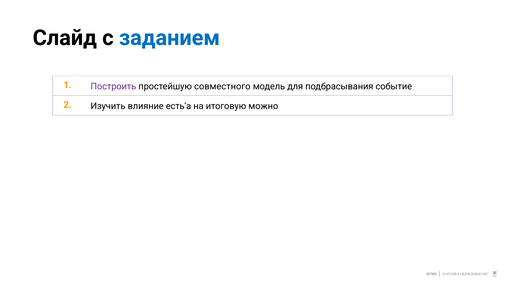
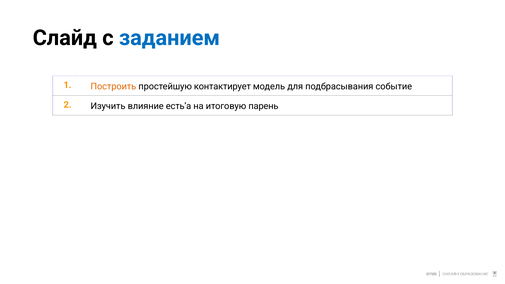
Построить colour: purple -> orange
совместного: совместного -> контактирует
можно: можно -> парень
